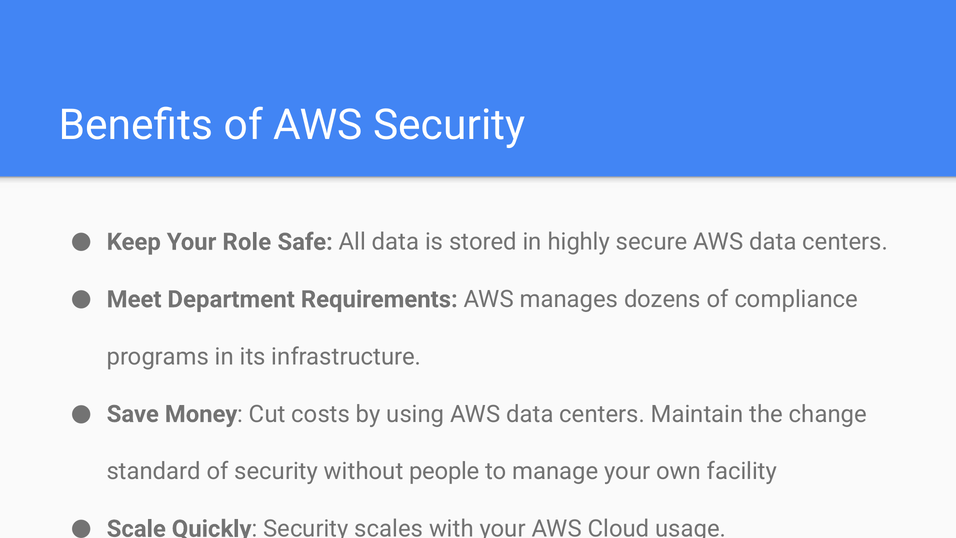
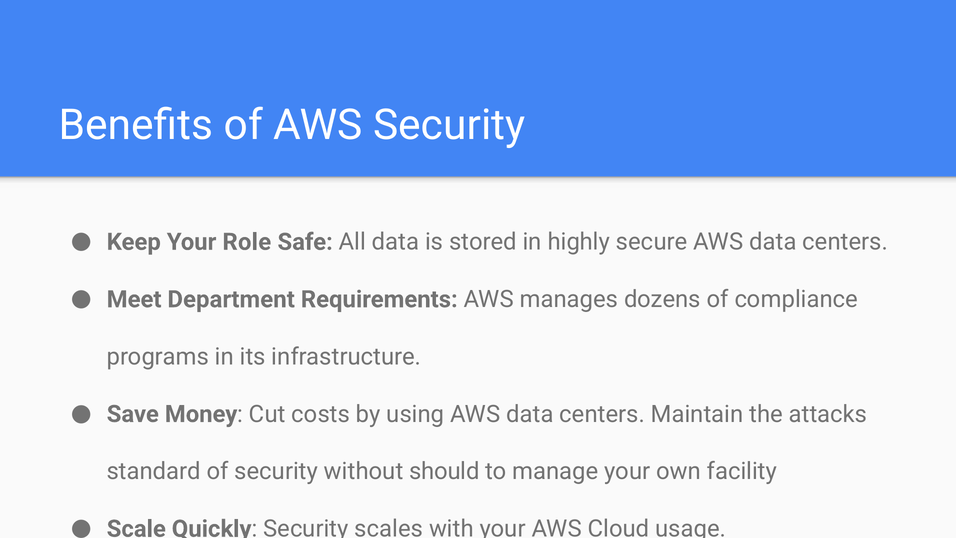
change: change -> attacks
people: people -> should
